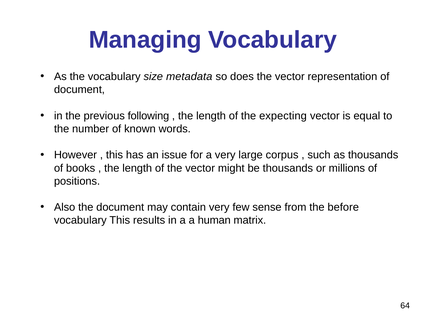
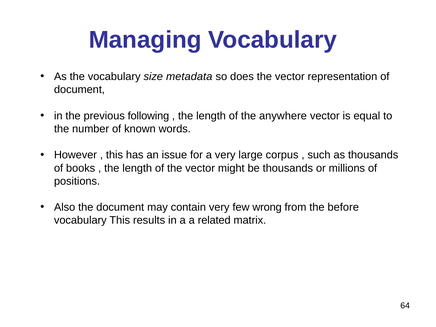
expecting: expecting -> anywhere
sense: sense -> wrong
human: human -> related
